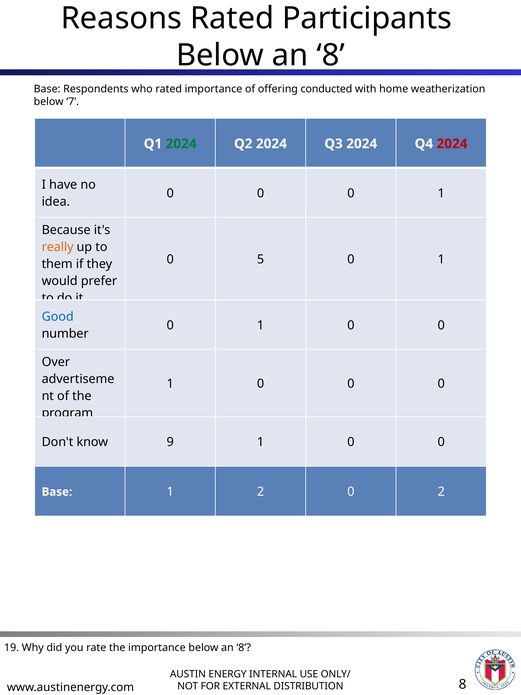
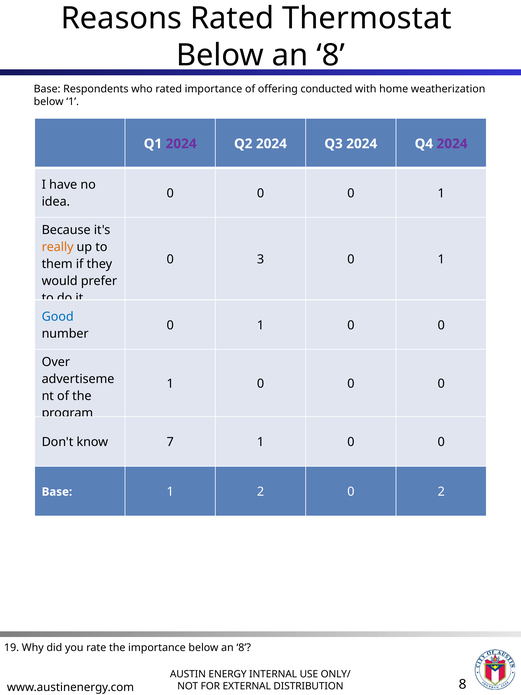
Participants: Participants -> Thermostat
below 7: 7 -> 1
2024 at (181, 144) colour: green -> purple
2024 at (452, 144) colour: red -> purple
5: 5 -> 3
9: 9 -> 7
